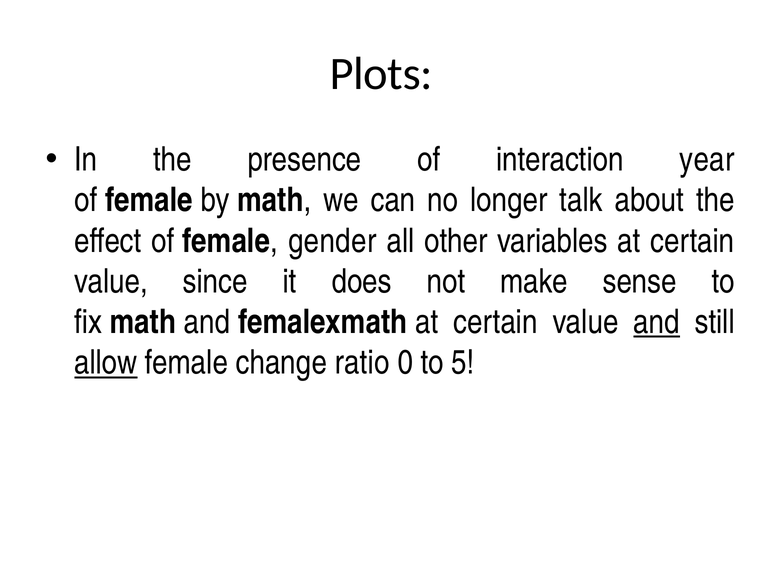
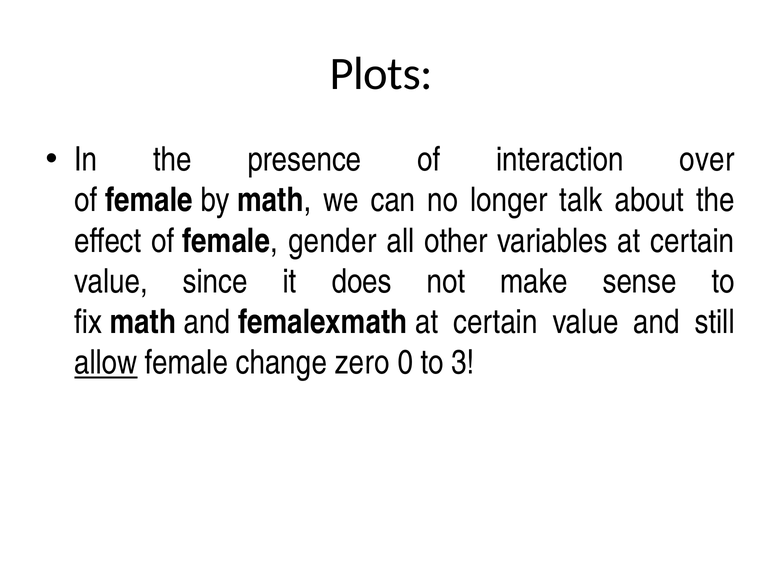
year: year -> over
and at (657, 322) underline: present -> none
ratio: ratio -> zero
5: 5 -> 3
